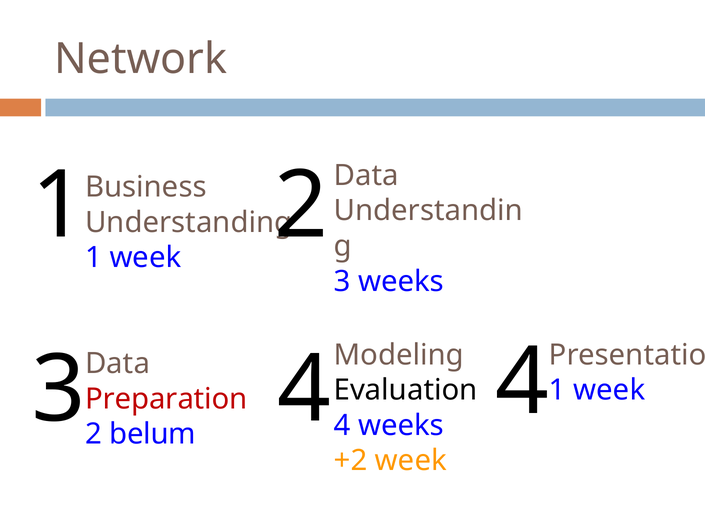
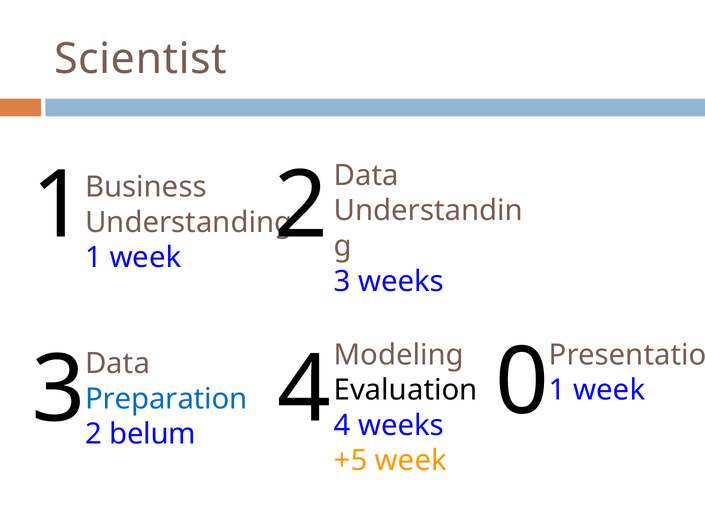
Network: Network -> Scientist
4 4: 4 -> 0
Preparation colour: red -> blue
+2: +2 -> +5
